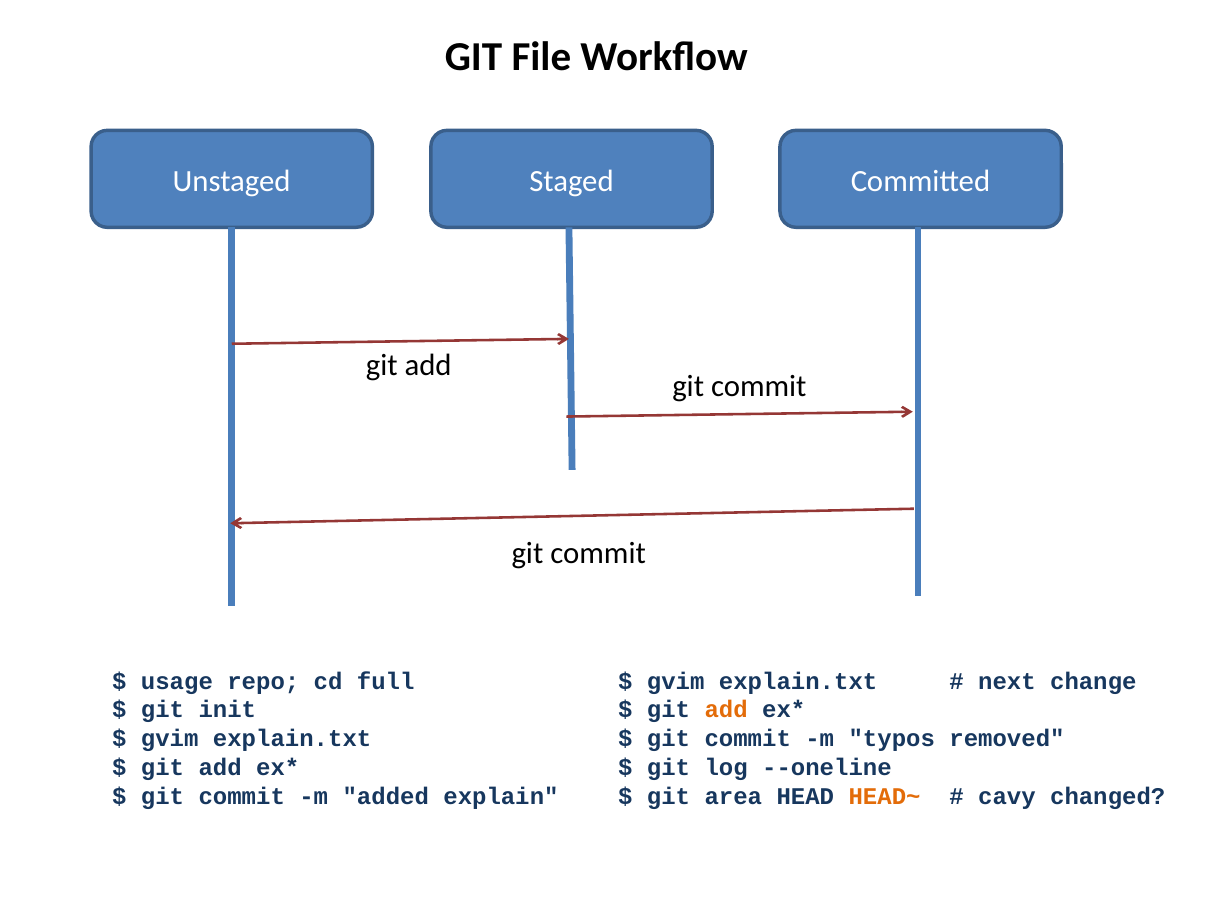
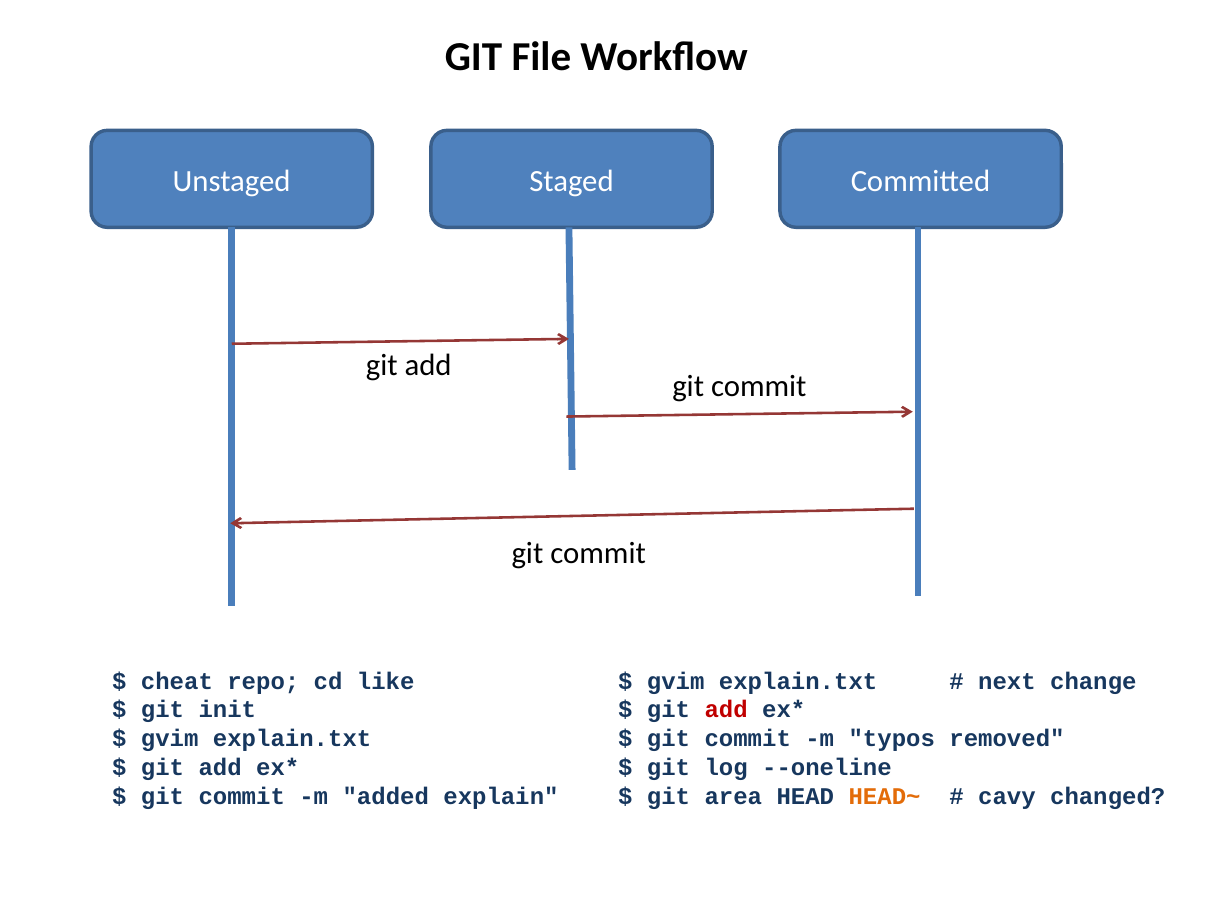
usage: usage -> cheat
full: full -> like
add at (726, 710) colour: orange -> red
